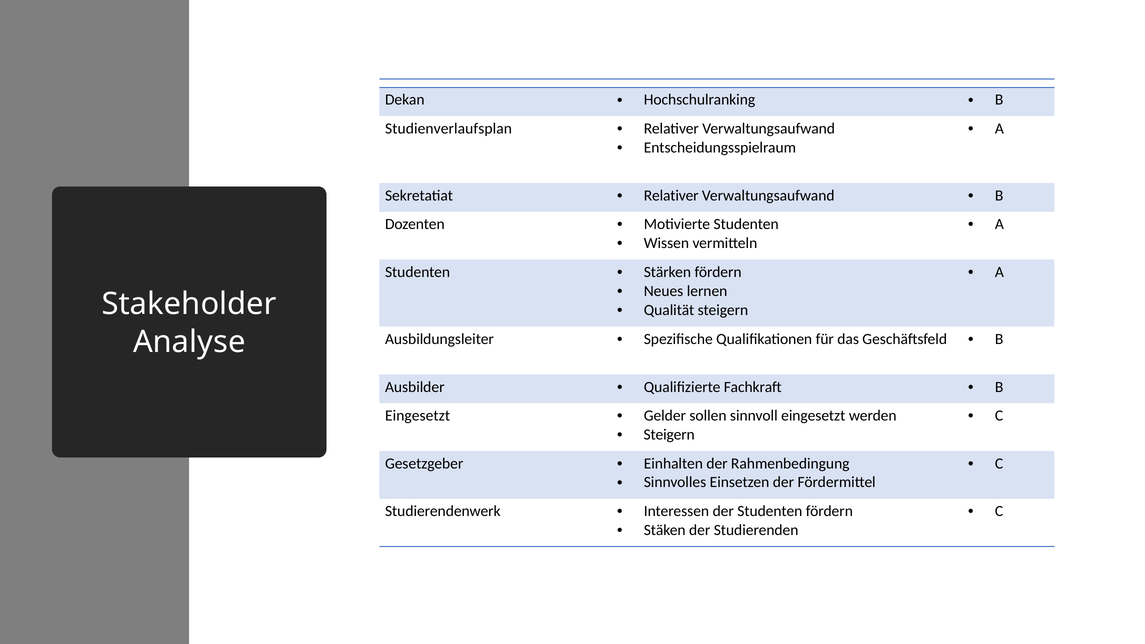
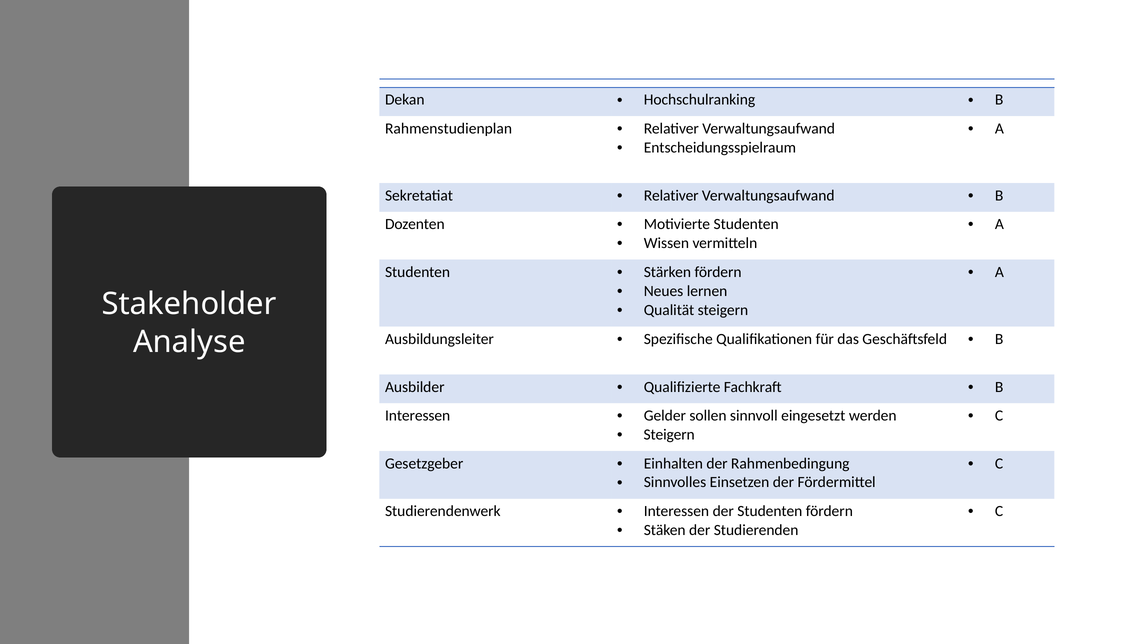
Studienverlaufsplan: Studienverlaufsplan -> Rahmenstudienplan
Eingesetzt at (418, 416): Eingesetzt -> Interessen
